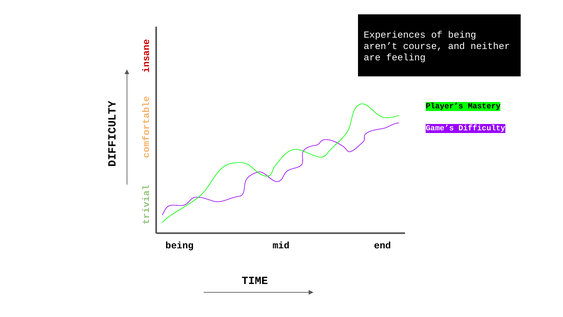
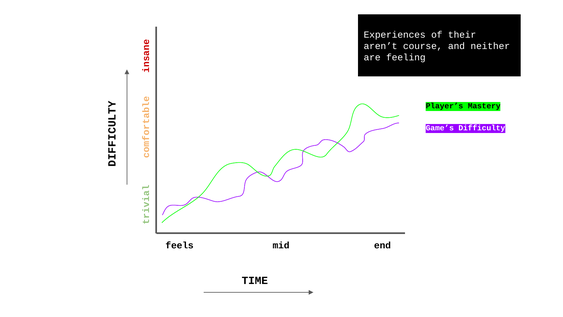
of being: being -> their
being at (180, 245): being -> feels
